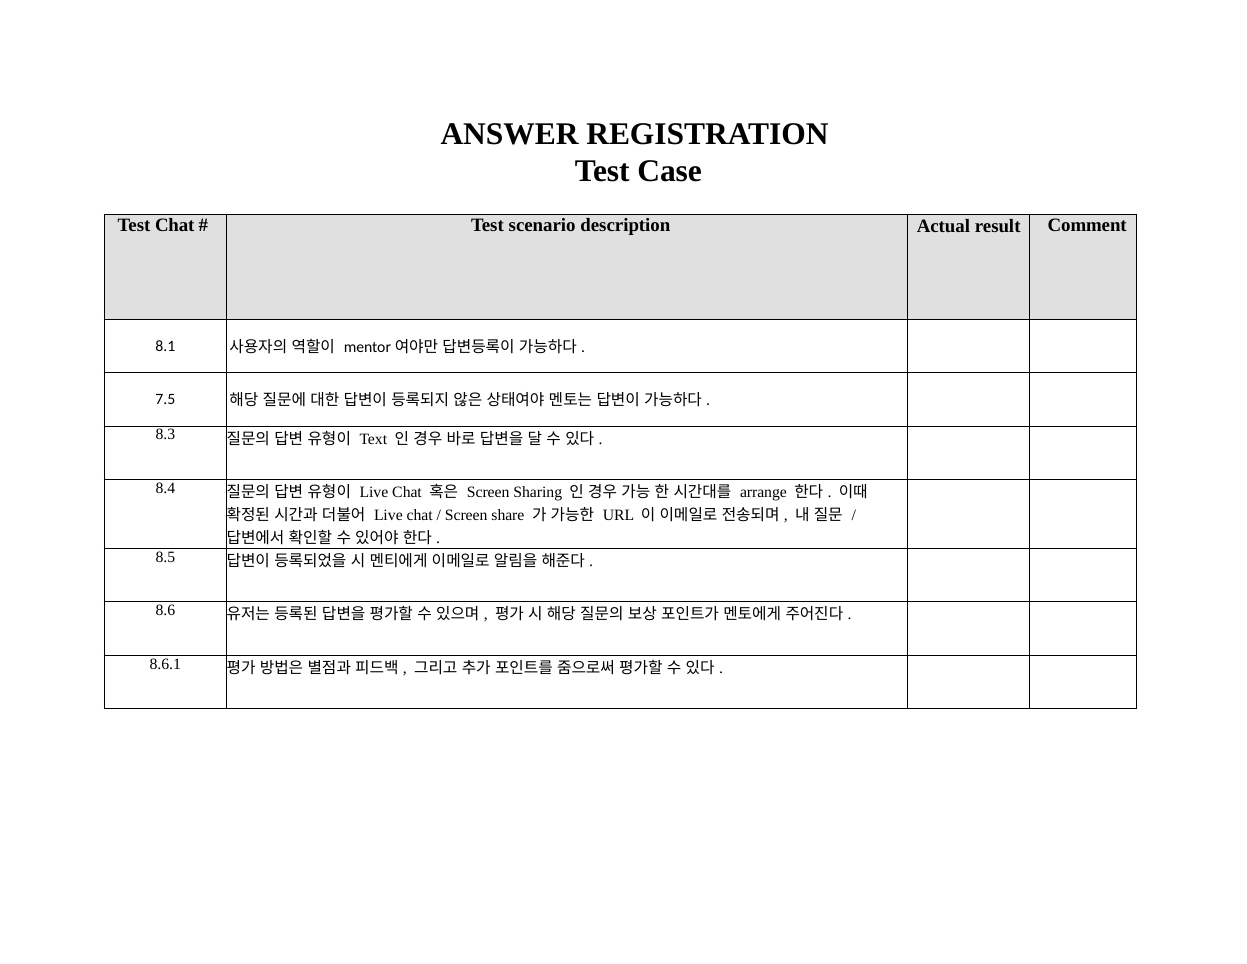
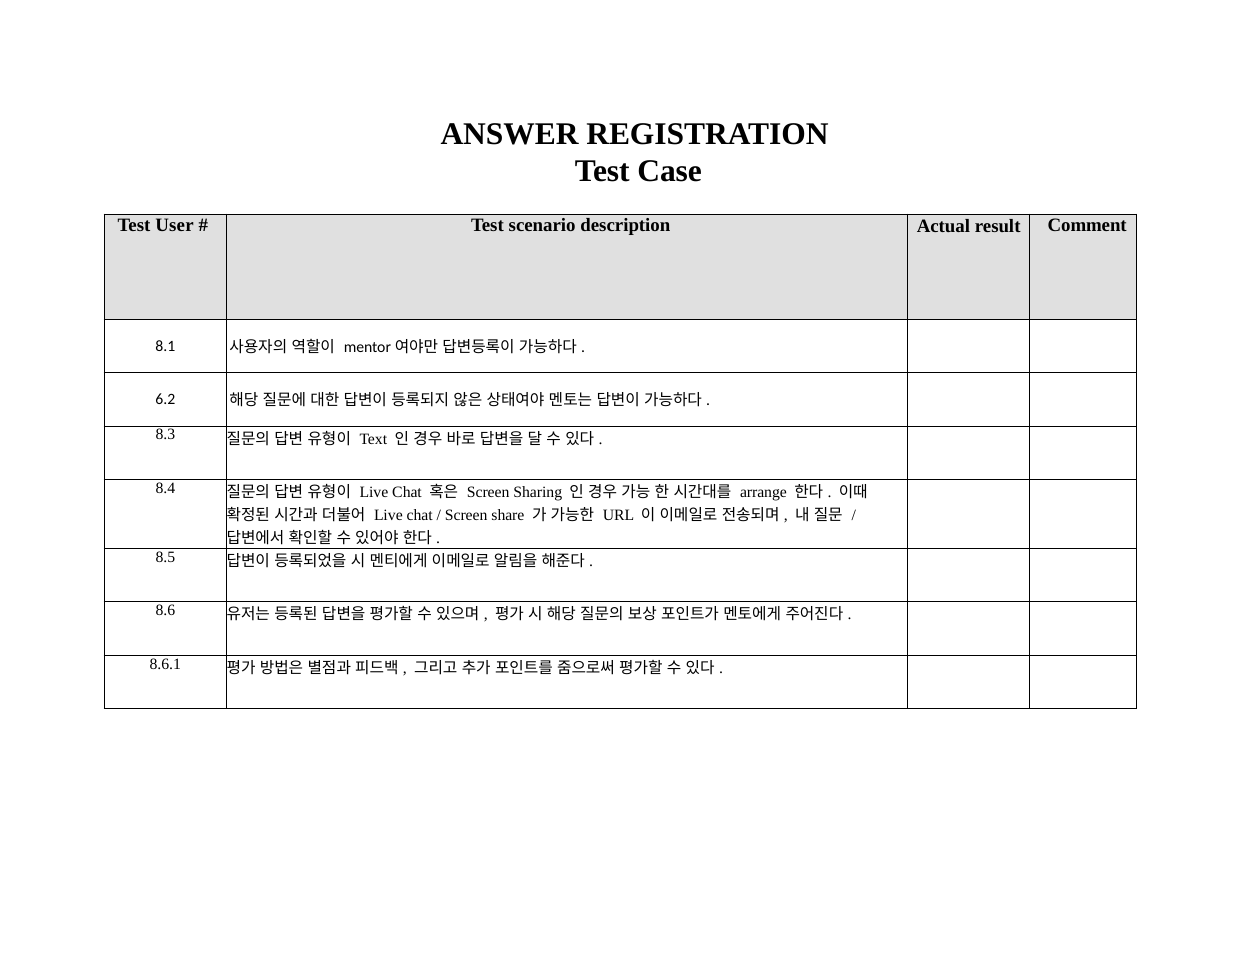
Test Chat: Chat -> User
7.5: 7.5 -> 6.2
